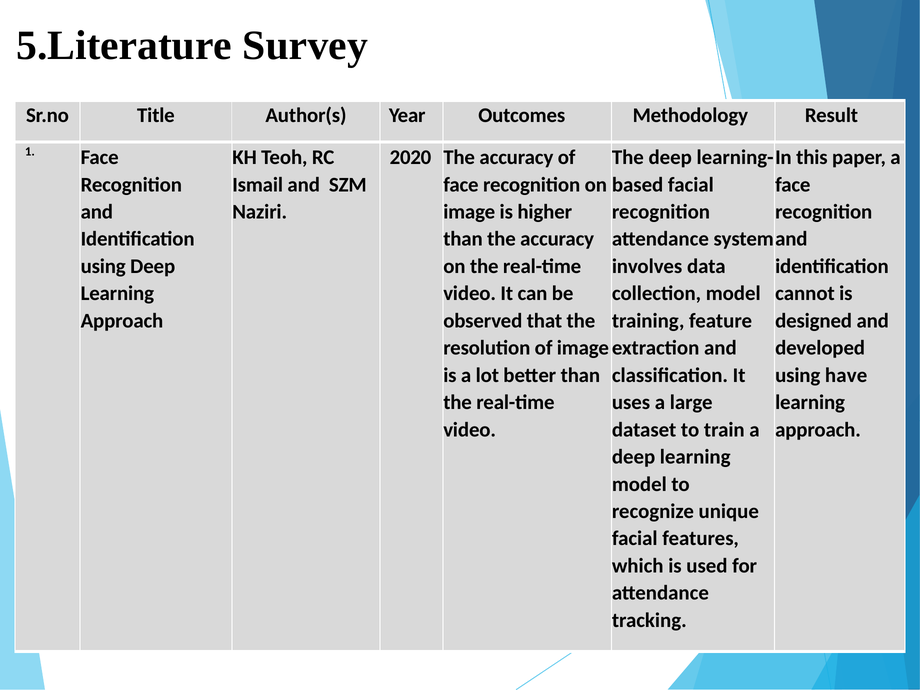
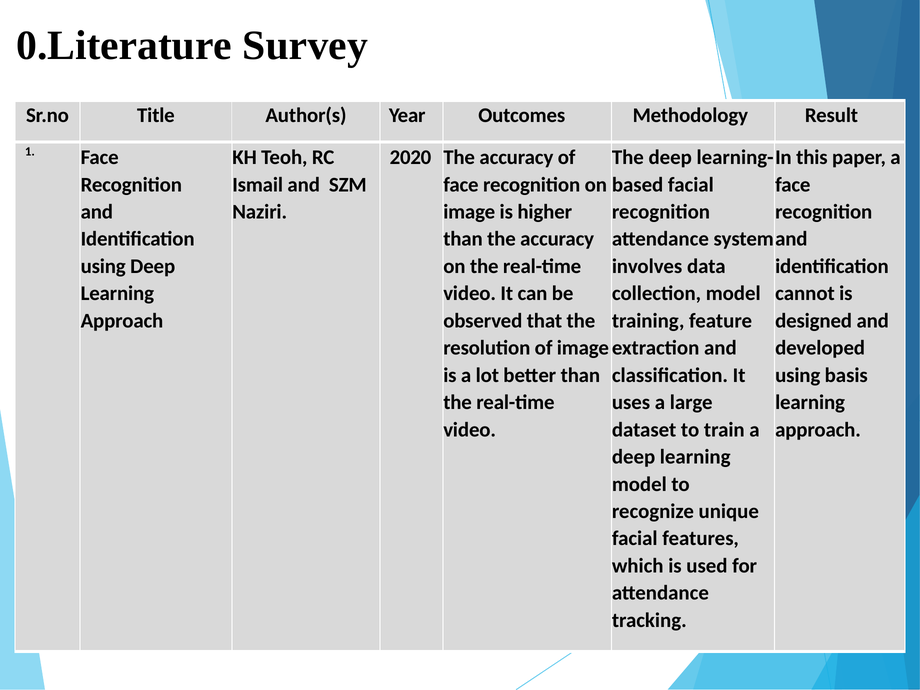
5.Literature: 5.Literature -> 0.Literature
have: have -> basis
